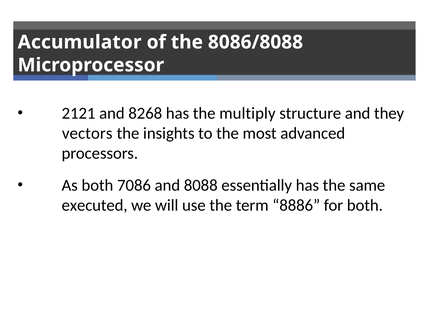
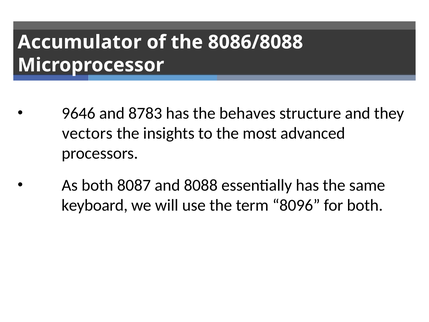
2121: 2121 -> 9646
8268: 8268 -> 8783
multiply: multiply -> behaves
7086: 7086 -> 8087
executed: executed -> keyboard
8886: 8886 -> 8096
